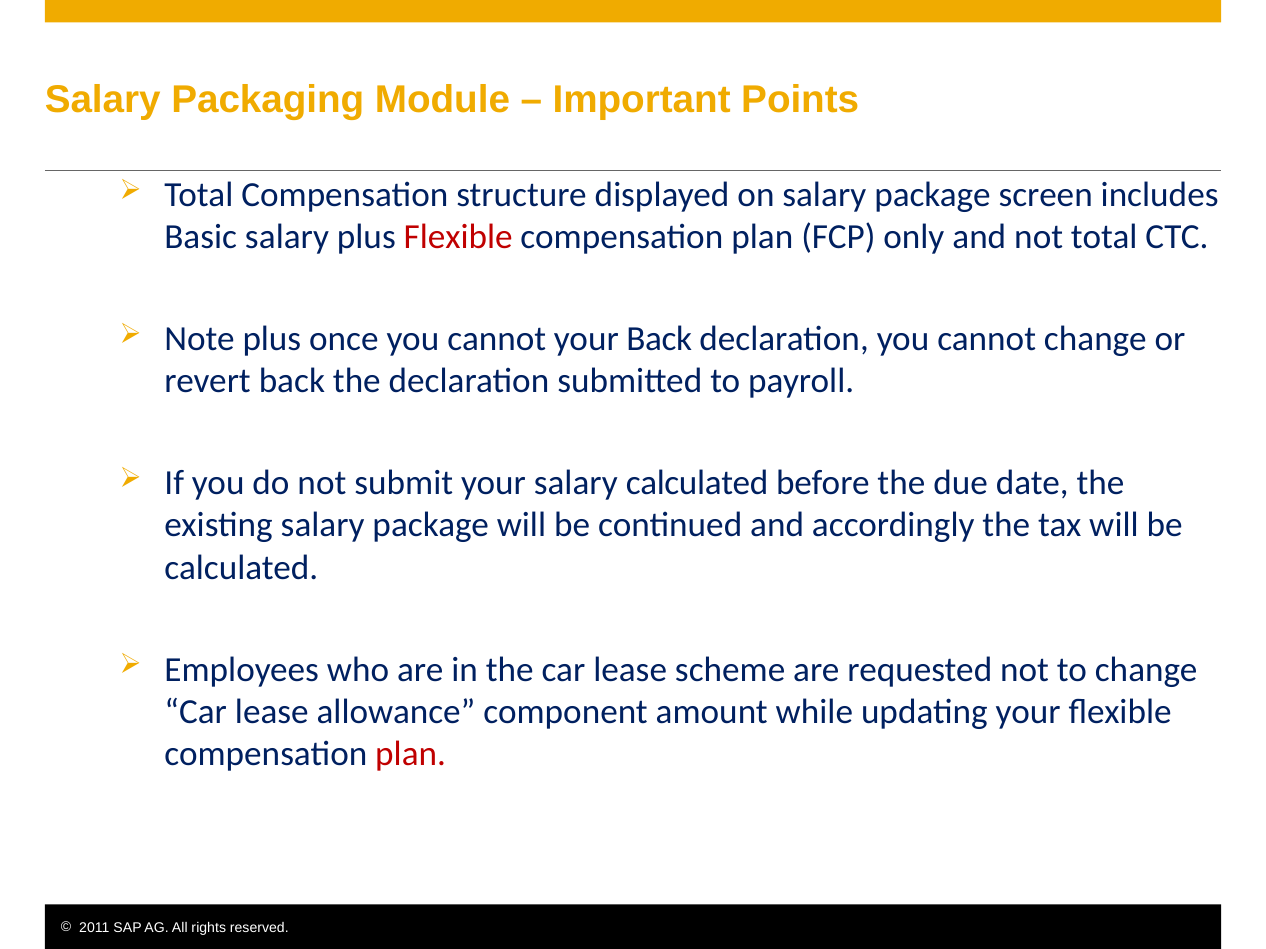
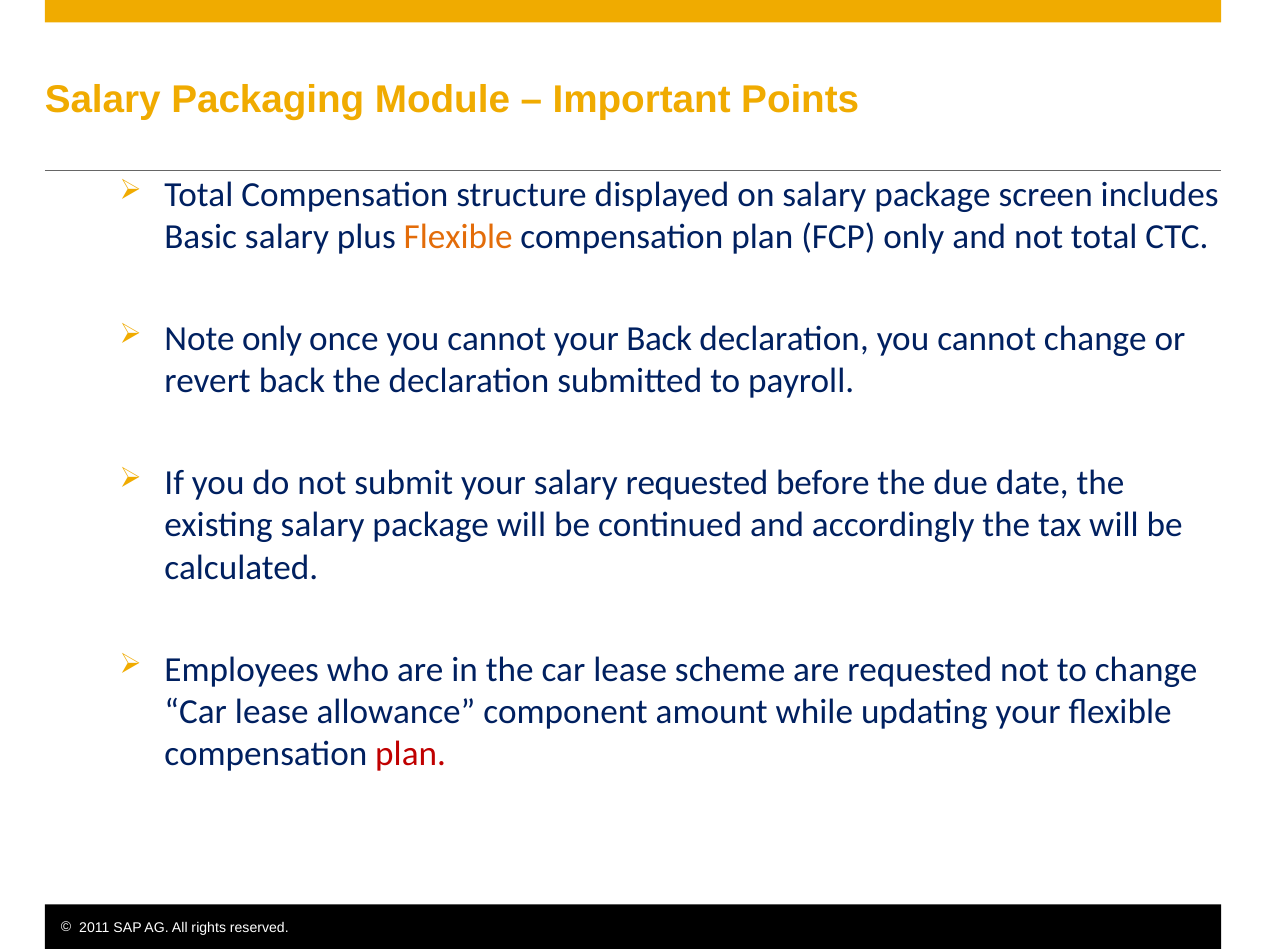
Flexible at (458, 237) colour: red -> orange
Note plus: plus -> only
salary calculated: calculated -> requested
